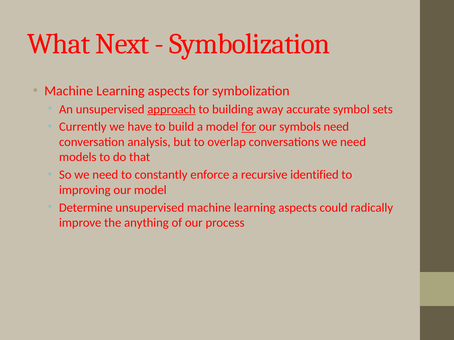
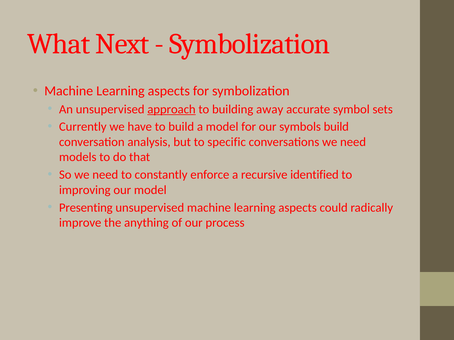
for at (249, 127) underline: present -> none
symbols need: need -> build
overlap: overlap -> specific
Determine: Determine -> Presenting
